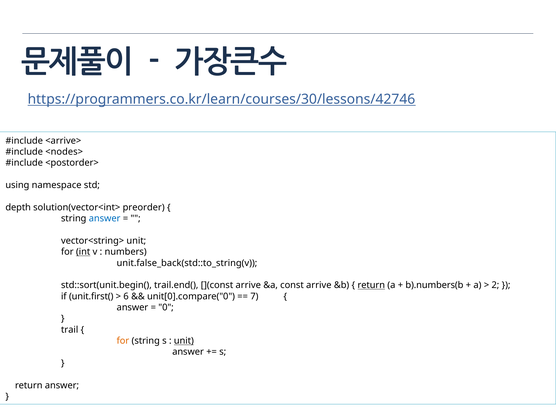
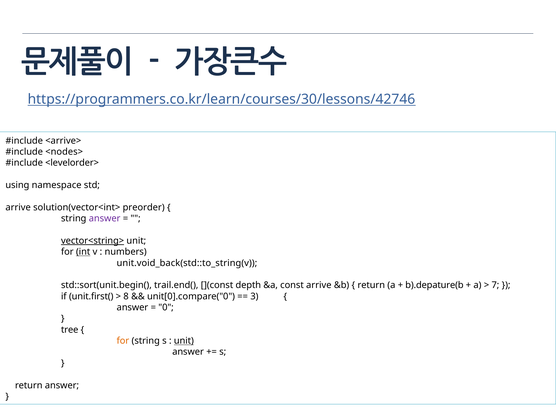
<postorder>: <postorder> -> <levelorder>
depth at (18, 207): depth -> arrive
answer at (105, 218) colour: blue -> purple
vector<string> underline: none -> present
unit.false_back(std::to_string(v: unit.false_back(std::to_string(v -> unit.void_back(std::to_string(v
](const arrive: arrive -> depth
return at (371, 285) underline: present -> none
b).numbers(b: b).numbers(b -> b).depature(b
2: 2 -> 7
6: 6 -> 8
7: 7 -> 3
trail: trail -> tree
